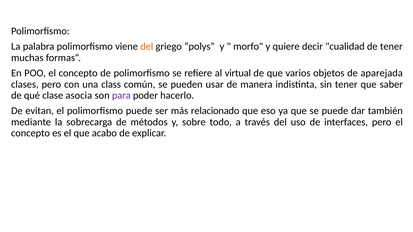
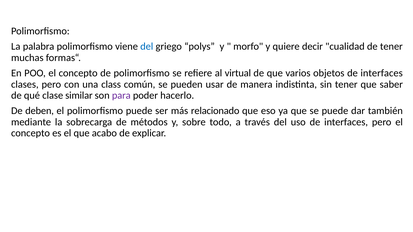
del at (147, 47) colour: orange -> blue
objetos de aparejada: aparejada -> interfaces
asocia: asocia -> similar
evitan: evitan -> deben
